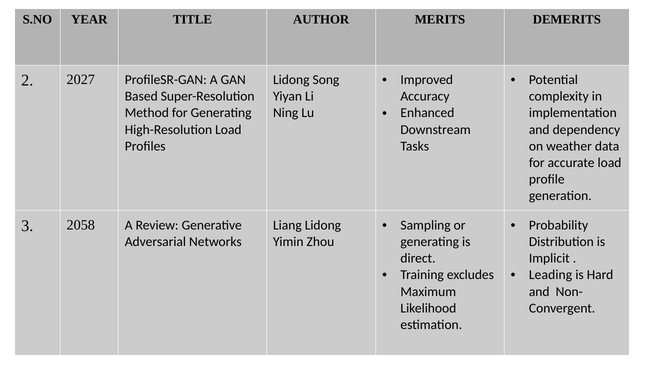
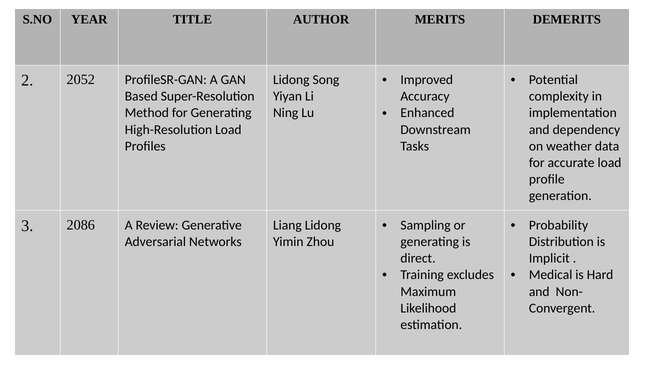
2027: 2027 -> 2052
2058: 2058 -> 2086
Leading: Leading -> Medical
